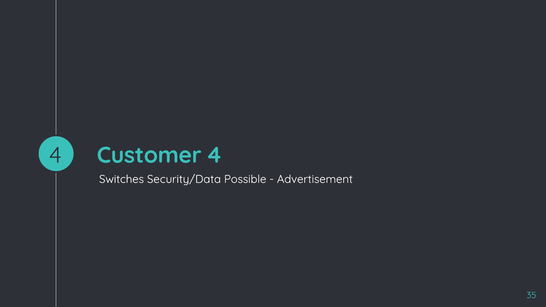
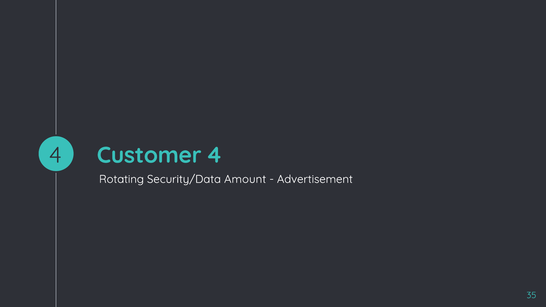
Switches: Switches -> Rotating
Possible: Possible -> Amount
